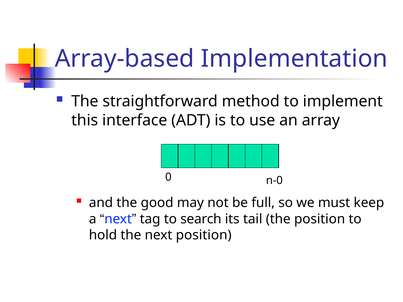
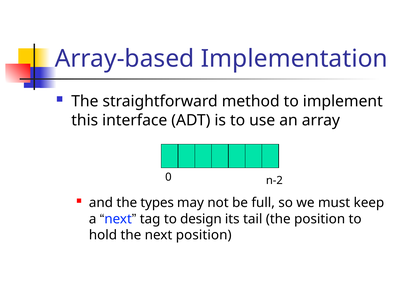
n-0: n-0 -> n-2
good: good -> types
search: search -> design
